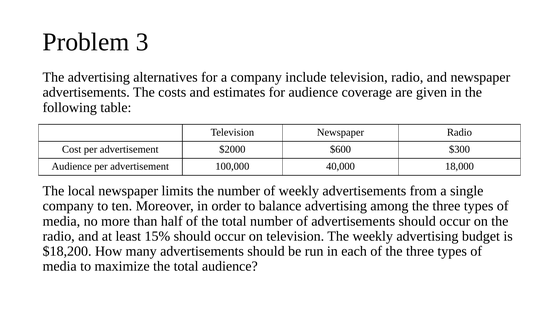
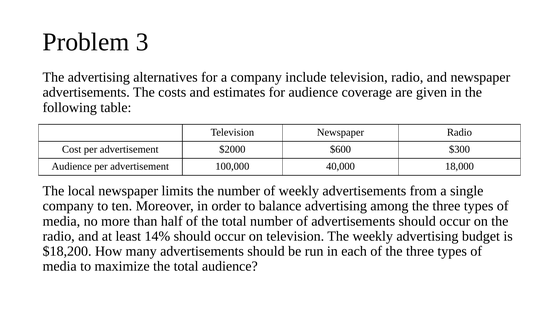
15%: 15% -> 14%
